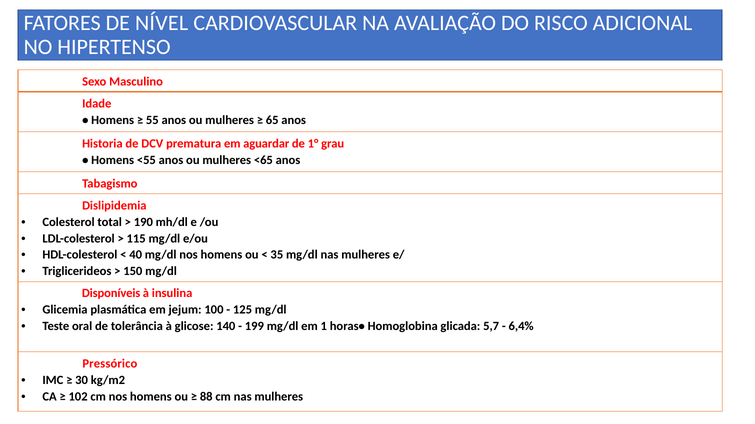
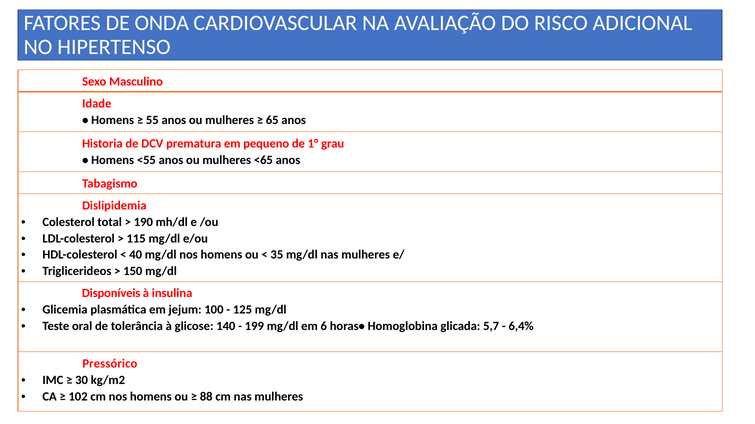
NÍVEL: NÍVEL -> ONDA
aguardar: aguardar -> pequeno
1: 1 -> 6
